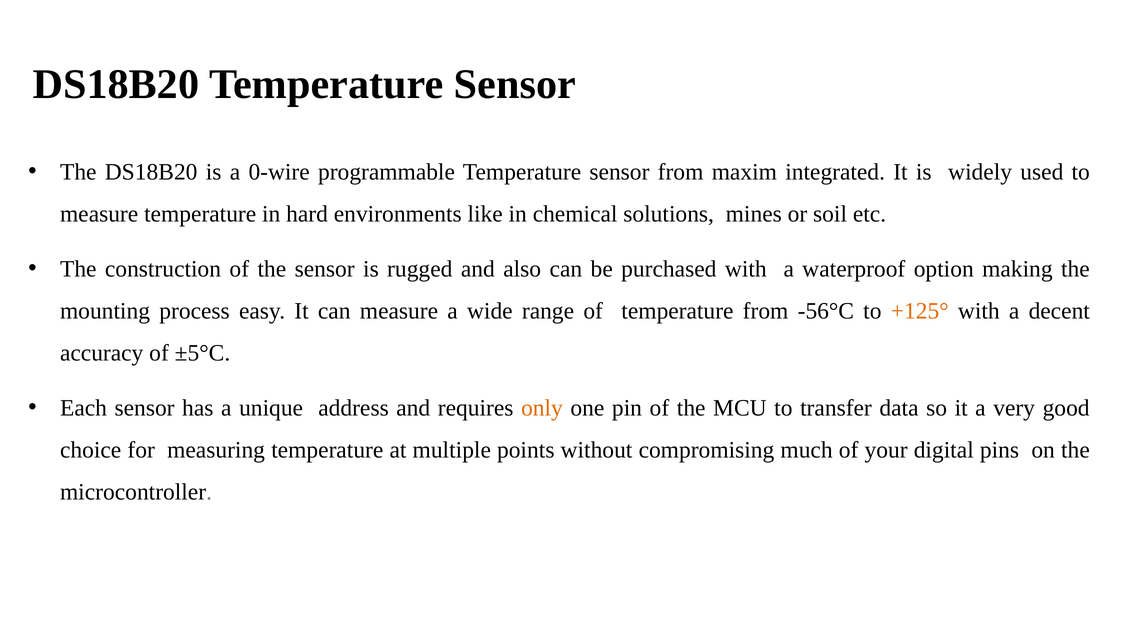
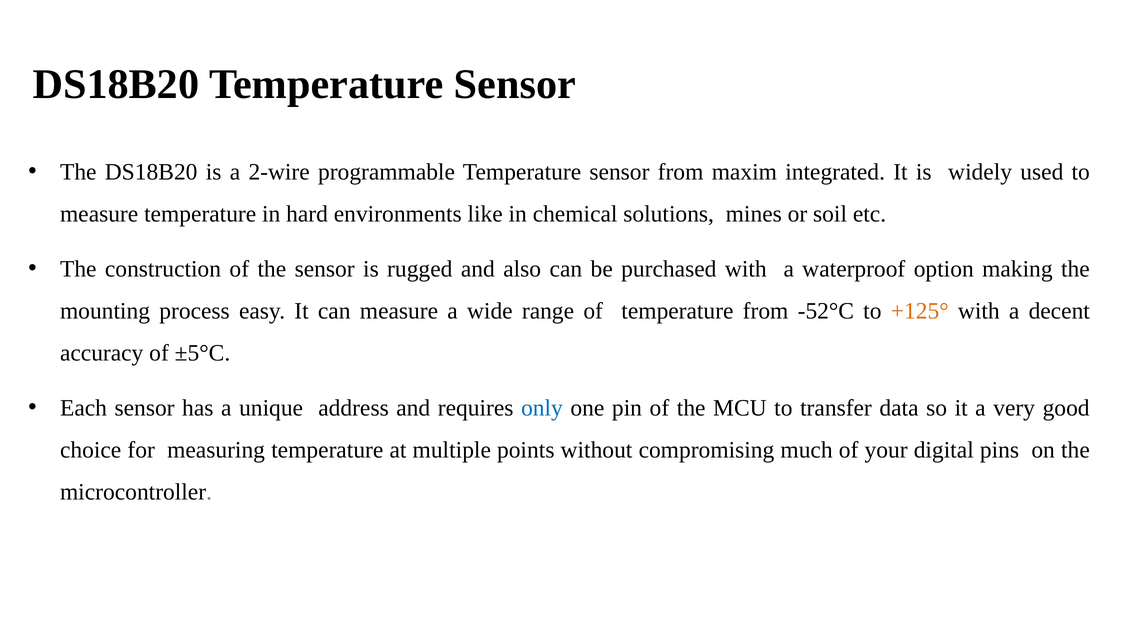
0-wire: 0-wire -> 2-wire
-56°C: -56°C -> -52°C
only colour: orange -> blue
